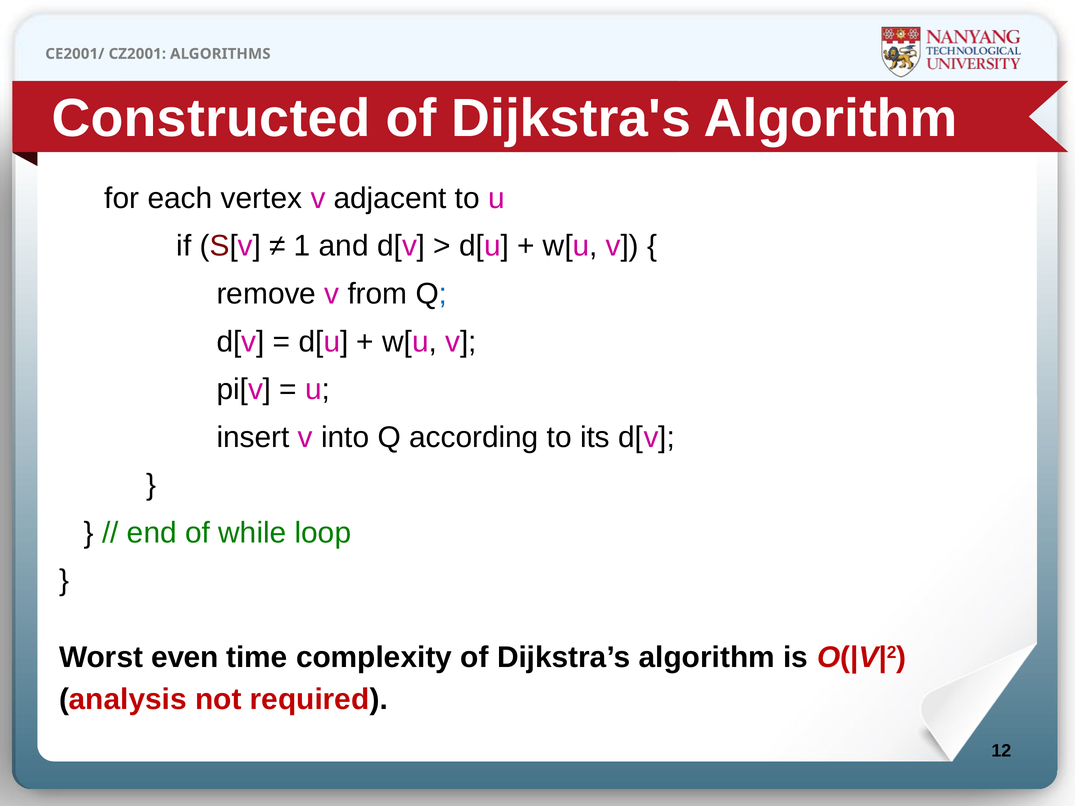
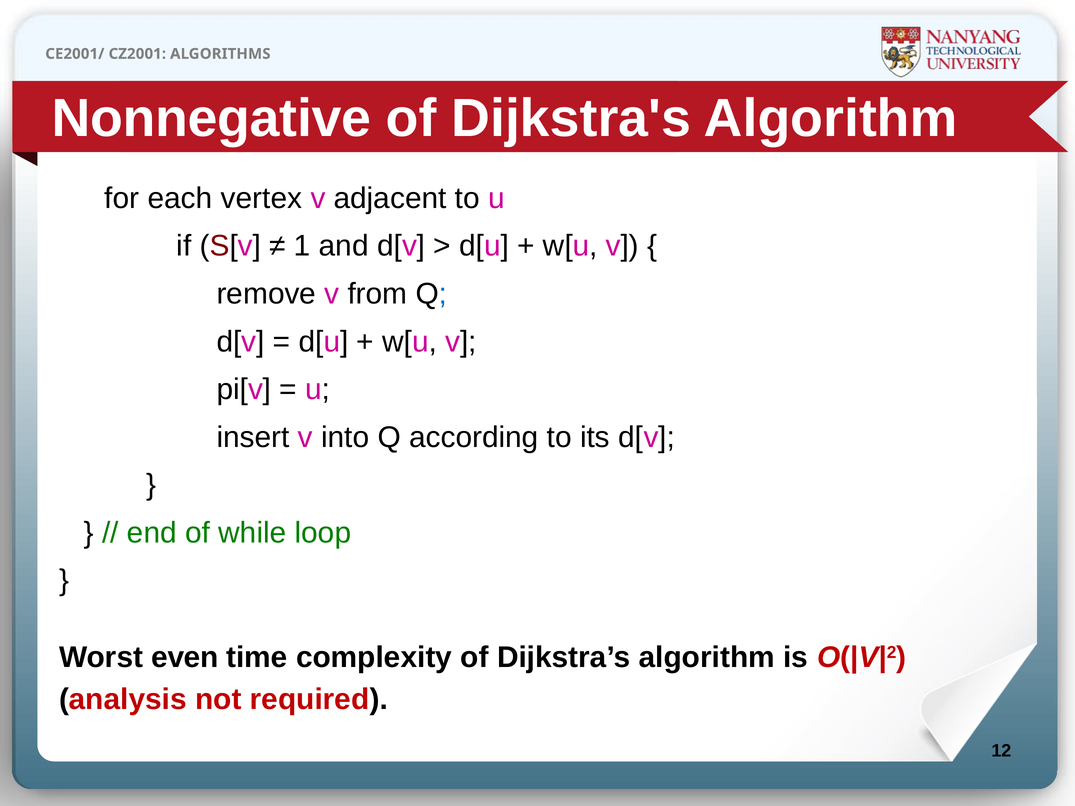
Constructed: Constructed -> Nonnegative
